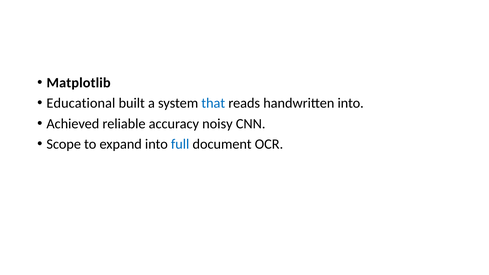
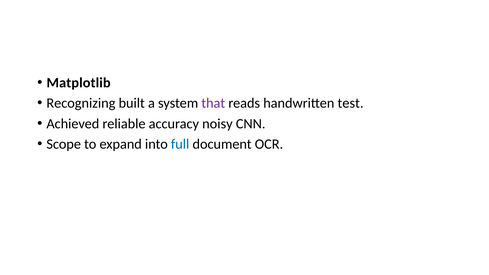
Educational: Educational -> Recognizing
that colour: blue -> purple
handwritten into: into -> test
